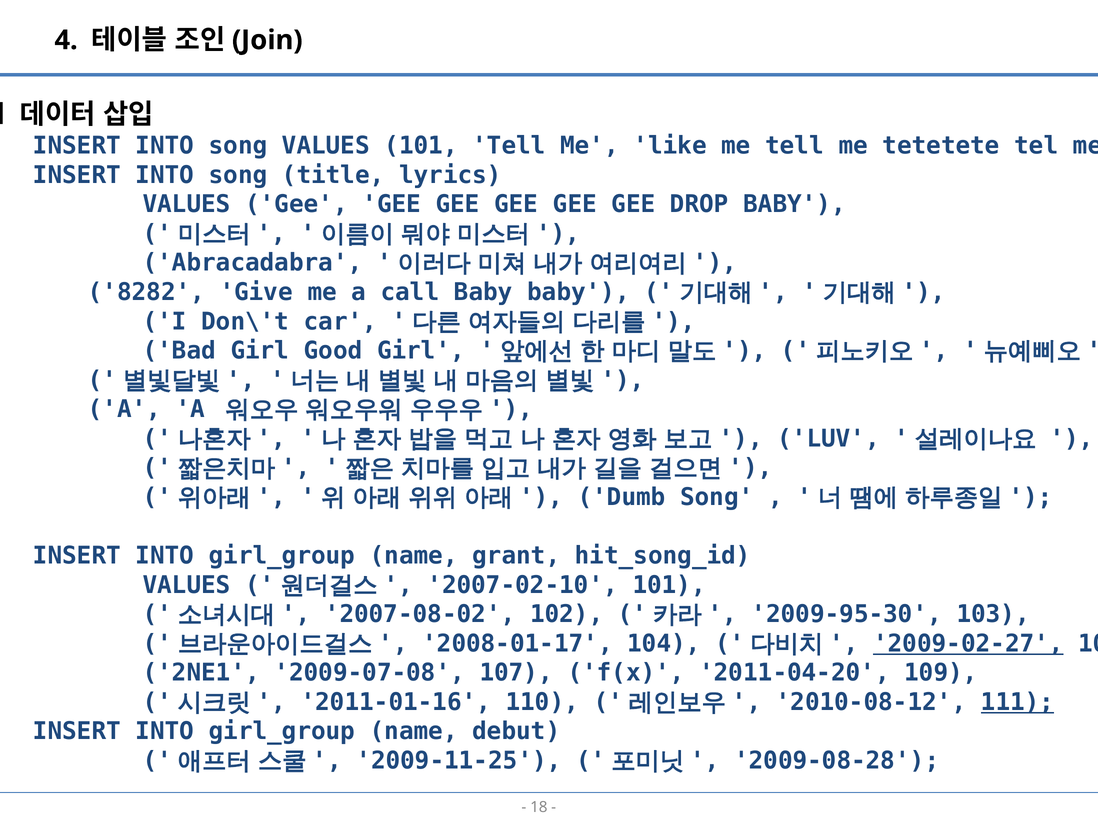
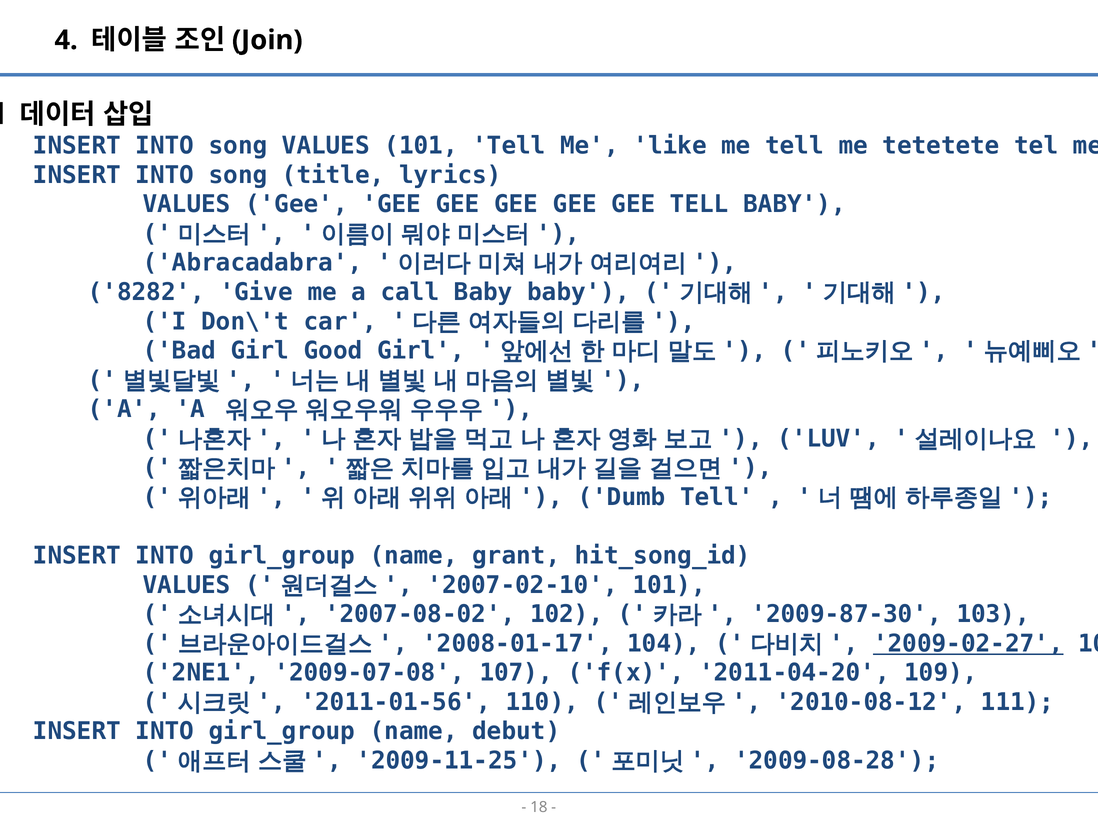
GEE DROP: DROP -> TELL
Dumb Song: Song -> Tell
2009-95-30: 2009-95-30 -> 2009-87-30
2011-01-16: 2011-01-16 -> 2011-01-56
111 underline: present -> none
